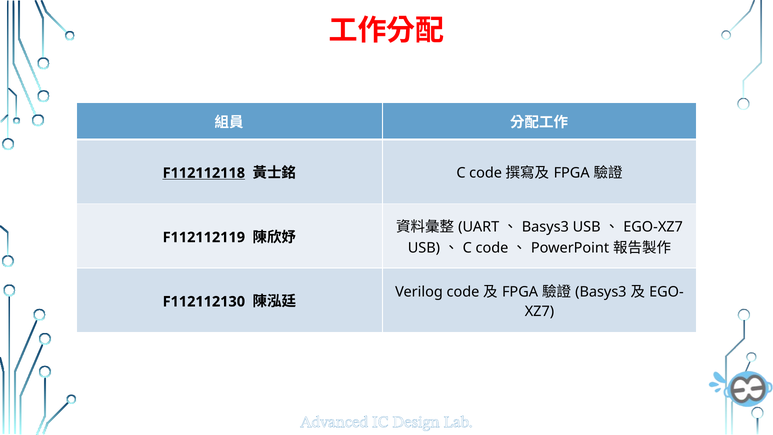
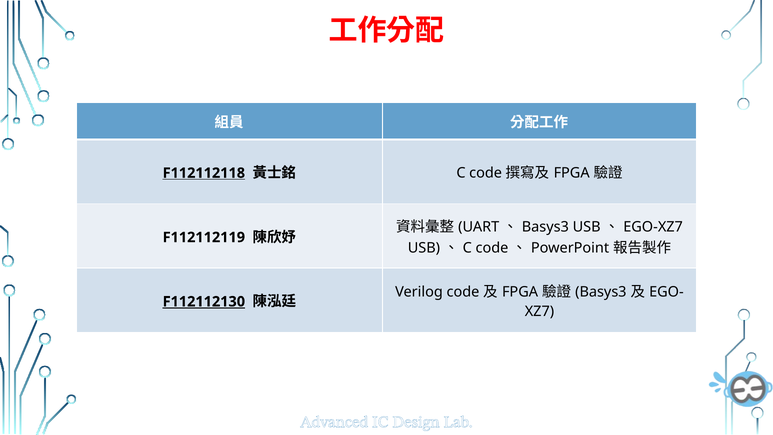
F112112130 underline: none -> present
